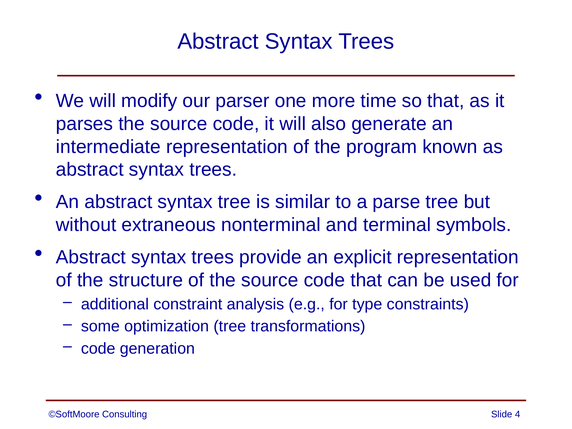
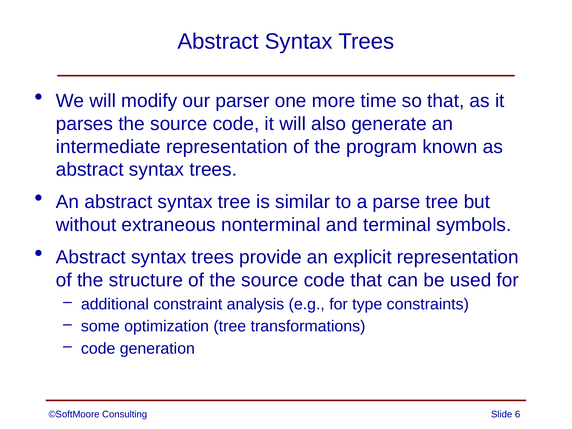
4: 4 -> 6
